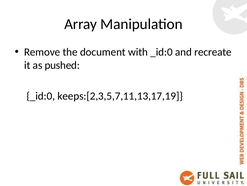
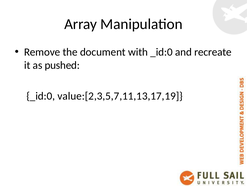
keeps:[2,3,5,7,11,13,17,19: keeps:[2,3,5,7,11,13,17,19 -> value:[2,3,5,7,11,13,17,19
